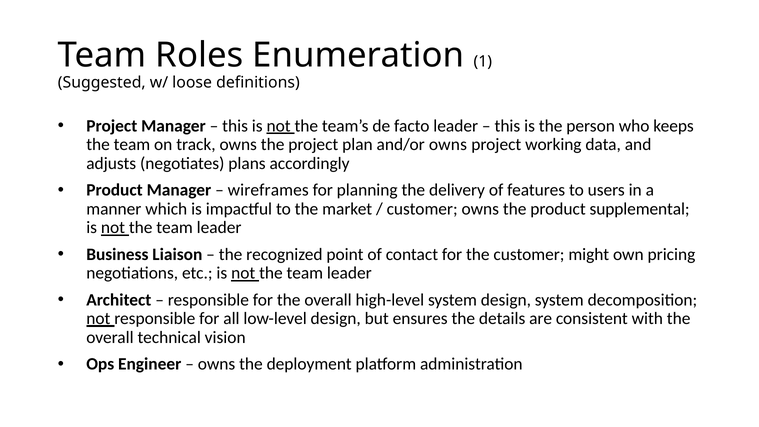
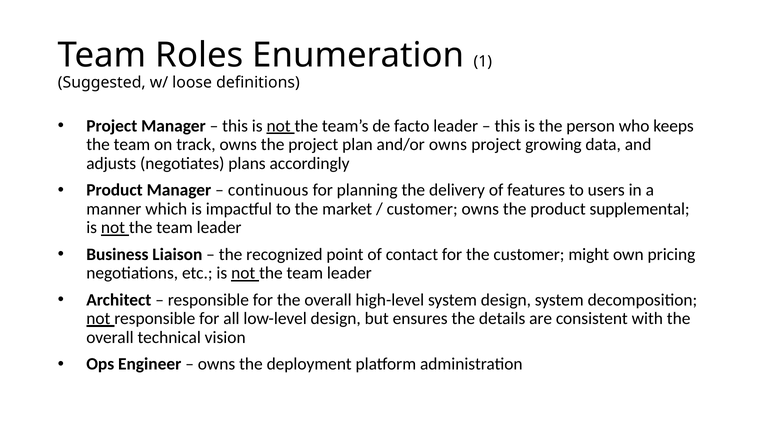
working: working -> growing
wireframes: wireframes -> continuous
